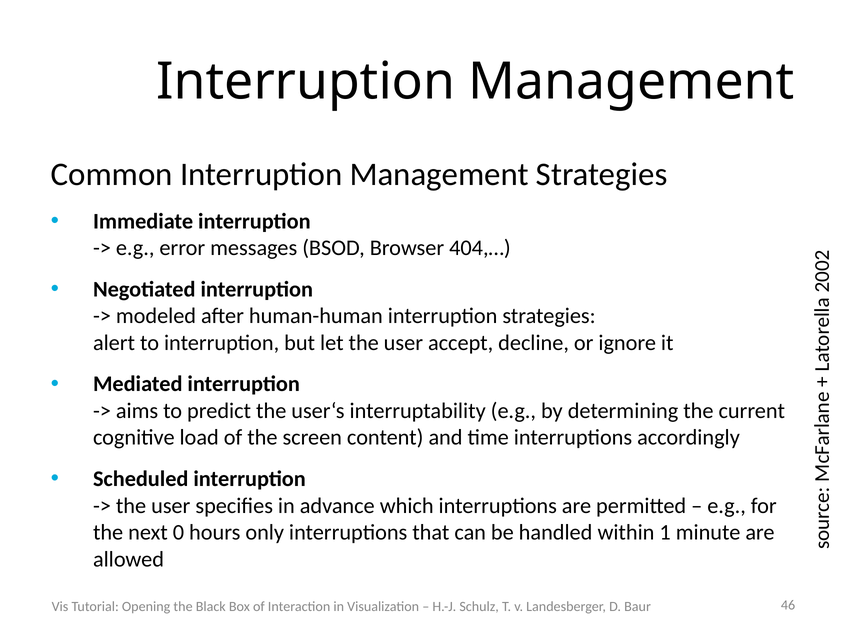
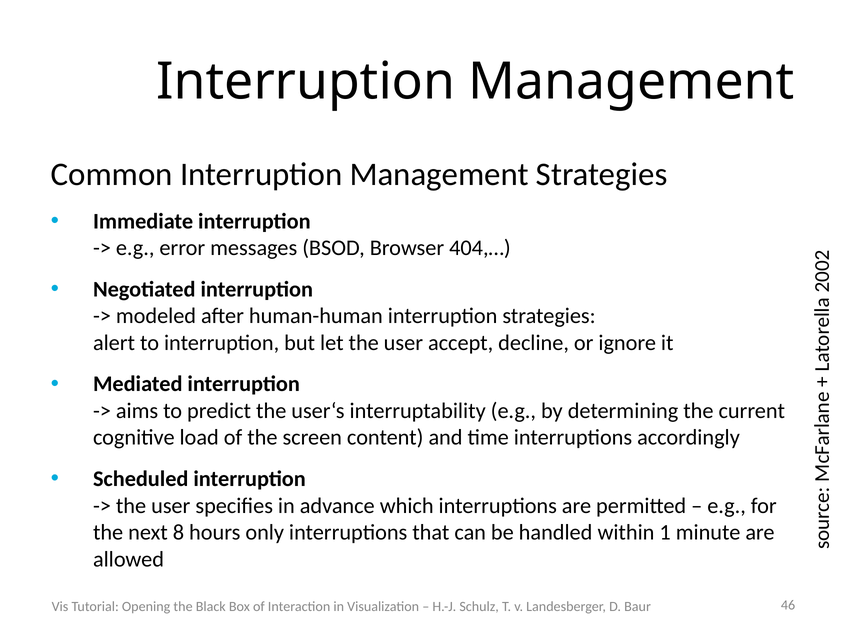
next 0: 0 -> 8
